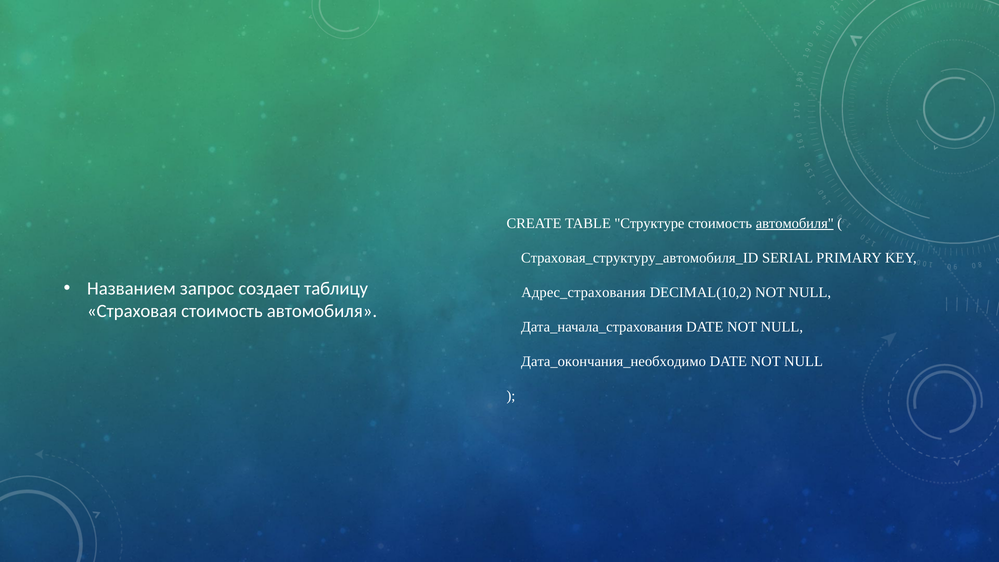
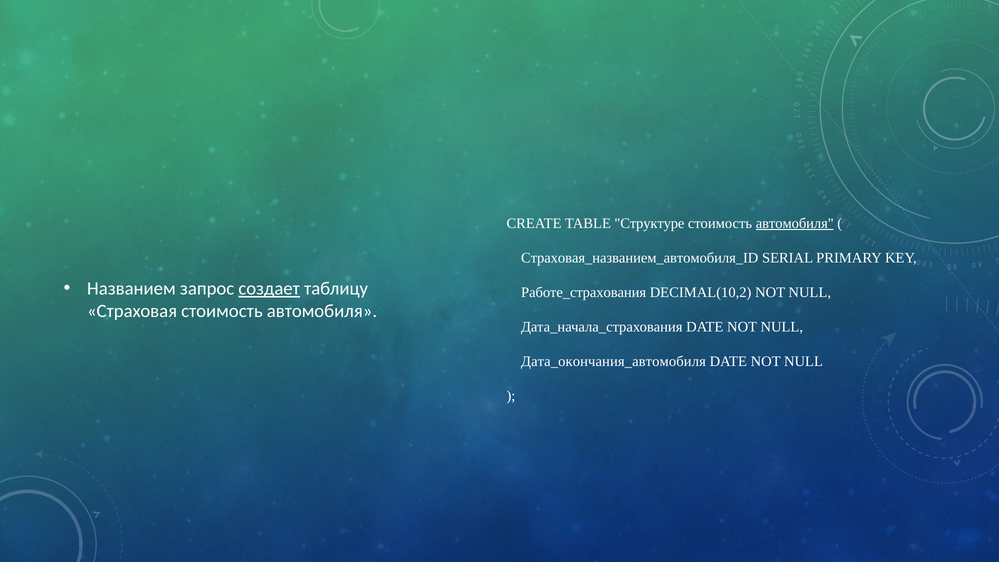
Страховая_структуру_автомобиля_ID: Страховая_структуру_автомобиля_ID -> Страховая_названием_автомобиля_ID
создает underline: none -> present
Адрес_страхования: Адрес_страхования -> Работе_страхования
Дата_окончания_необходимо: Дата_окончания_необходимо -> Дата_окончания_автомобиля
